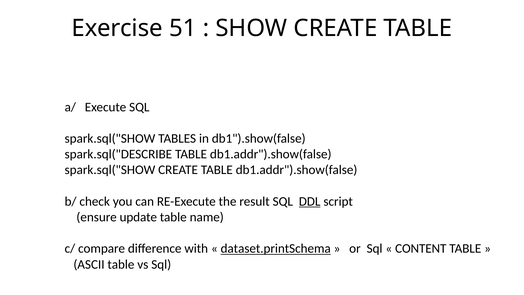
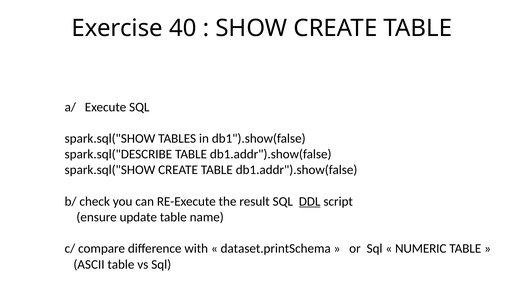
51: 51 -> 40
dataset.printSchema underline: present -> none
CONTENT: CONTENT -> NUMERIC
